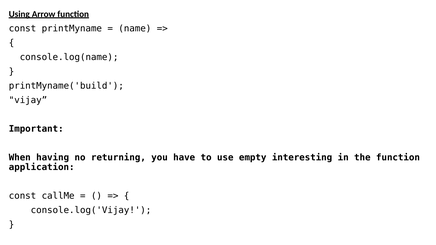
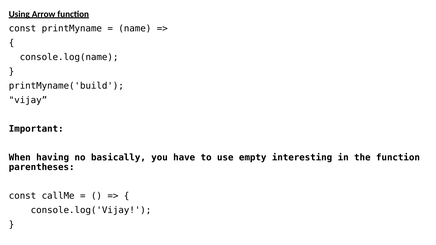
returning: returning -> basically
application: application -> parentheses
